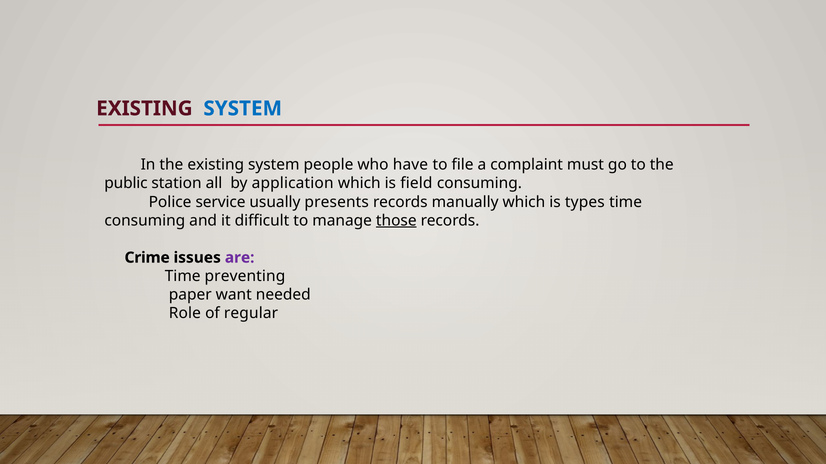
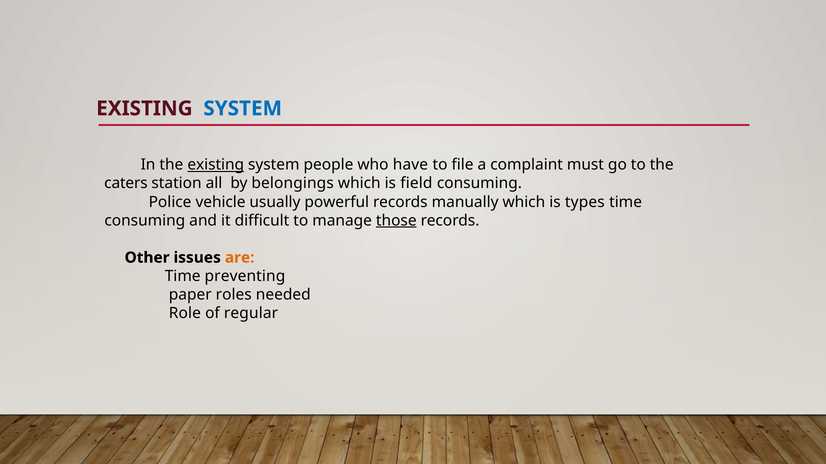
existing at (216, 165) underline: none -> present
public: public -> caters
application: application -> belongings
service: service -> vehicle
presents: presents -> powerful
Crime: Crime -> Other
are colour: purple -> orange
want: want -> roles
